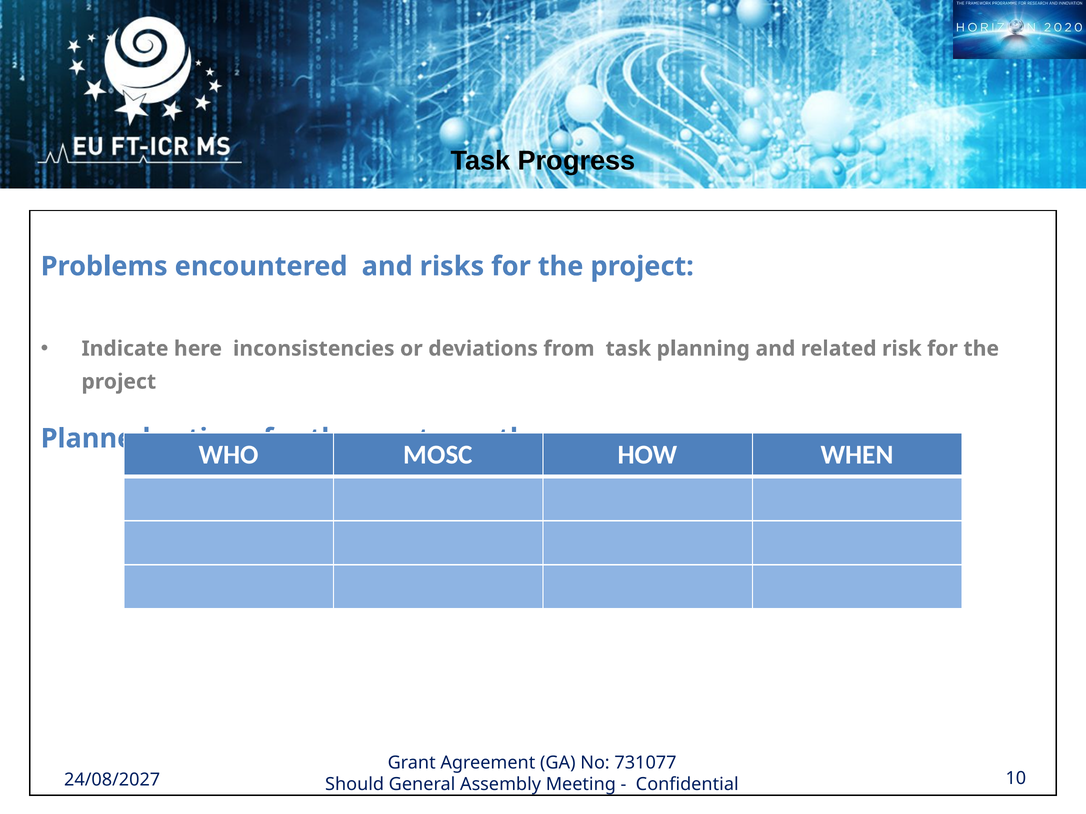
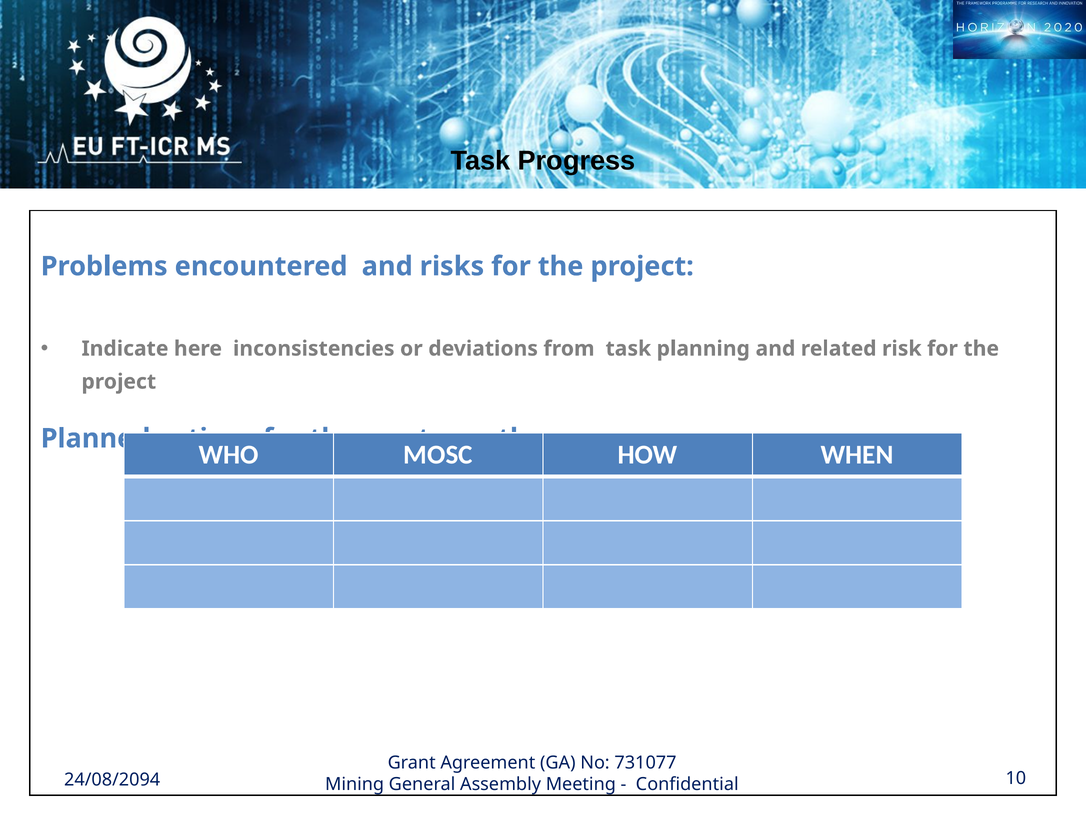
24/08/2027: 24/08/2027 -> 24/08/2094
Should: Should -> Mining
